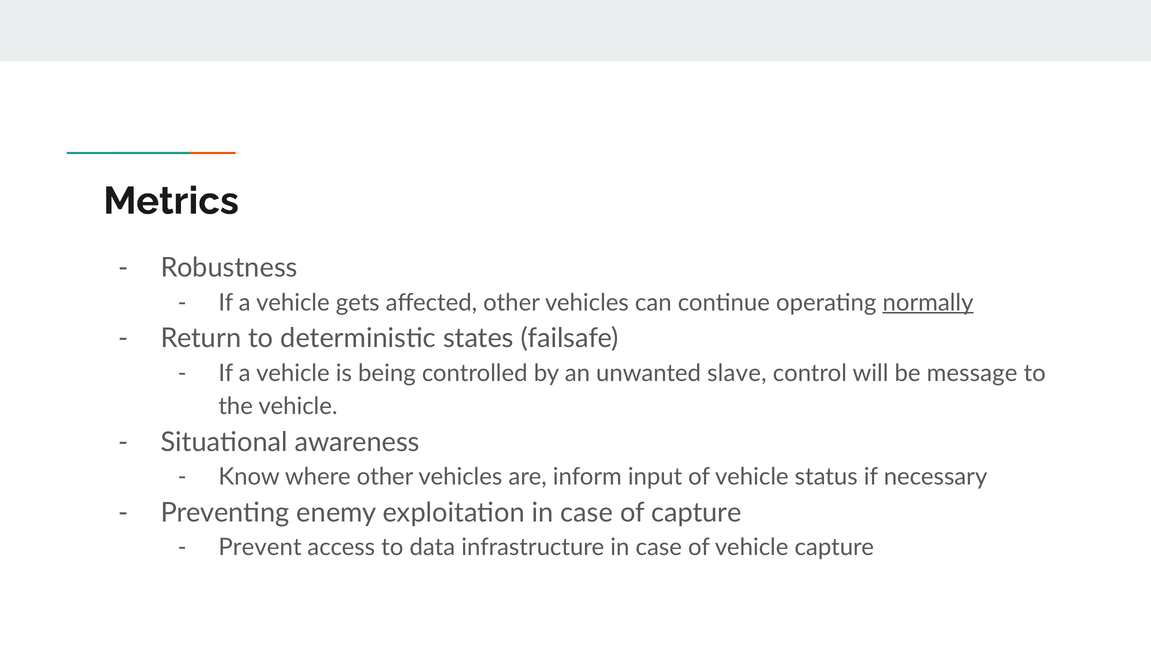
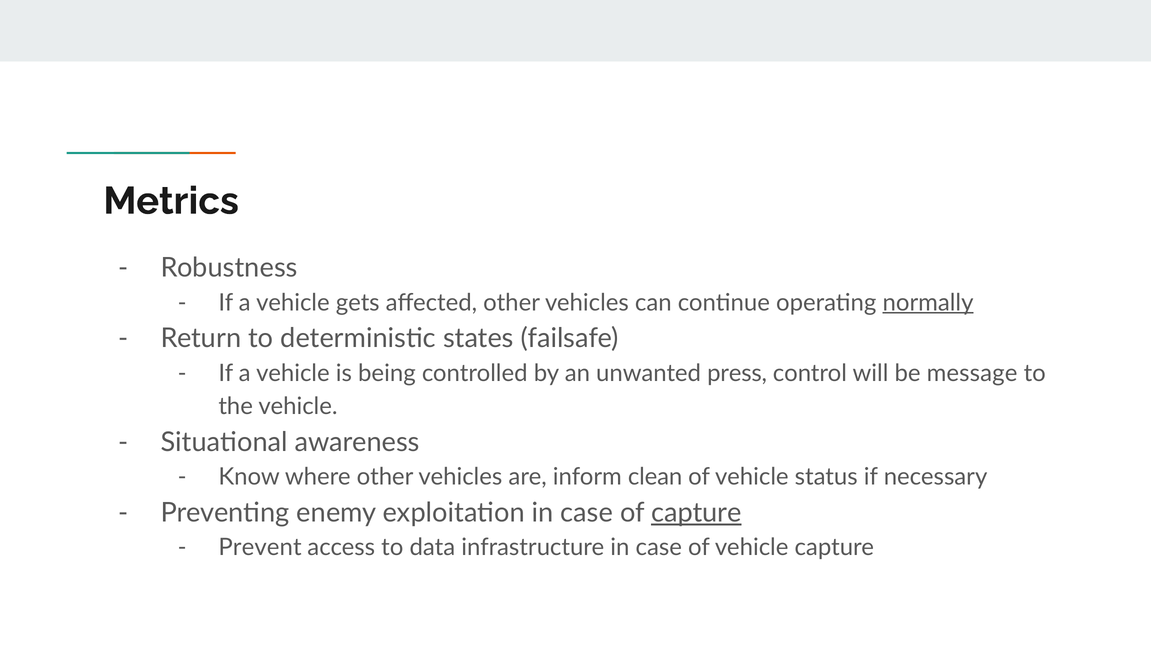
slave: slave -> press
input: input -> clean
capture at (696, 512) underline: none -> present
